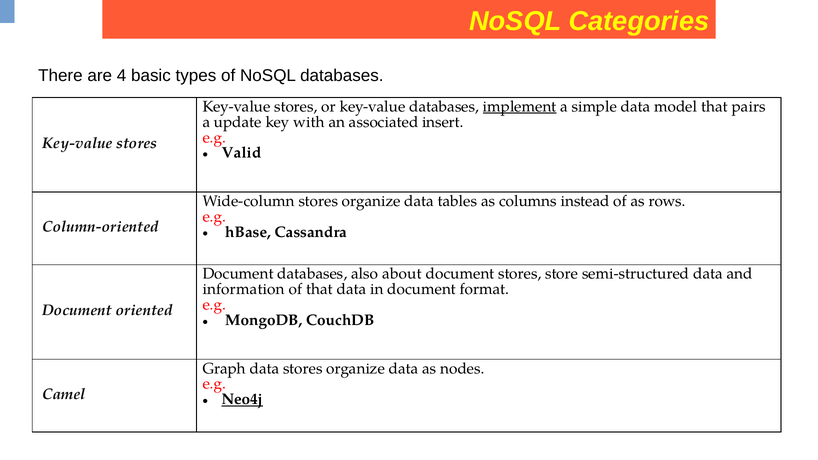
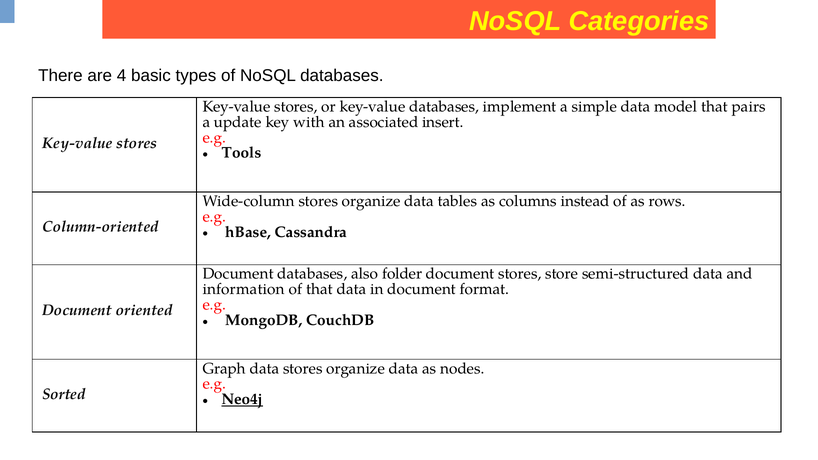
implement underline: present -> none
Valid: Valid -> Tools
about: about -> folder
Camel: Camel -> Sorted
